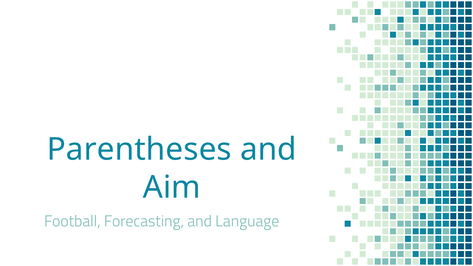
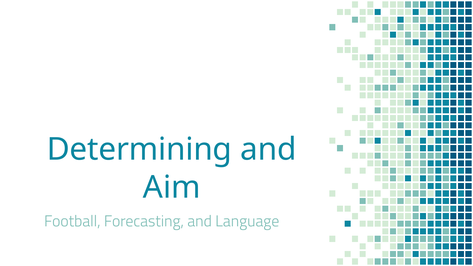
Parentheses: Parentheses -> Determining
